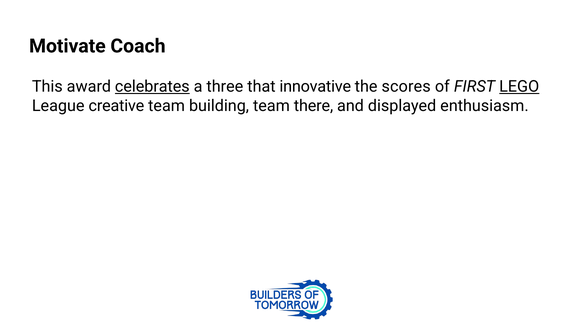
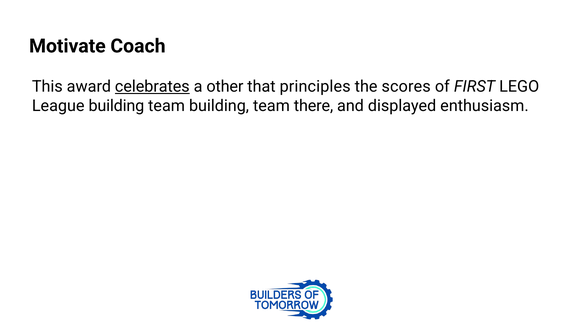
three: three -> other
innovative: innovative -> principles
LEGO underline: present -> none
League creative: creative -> building
